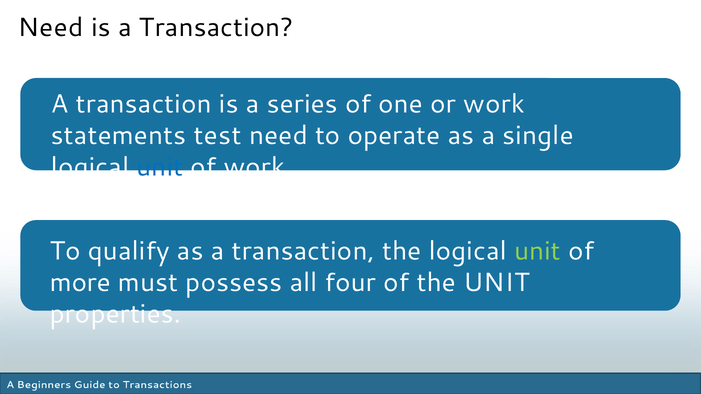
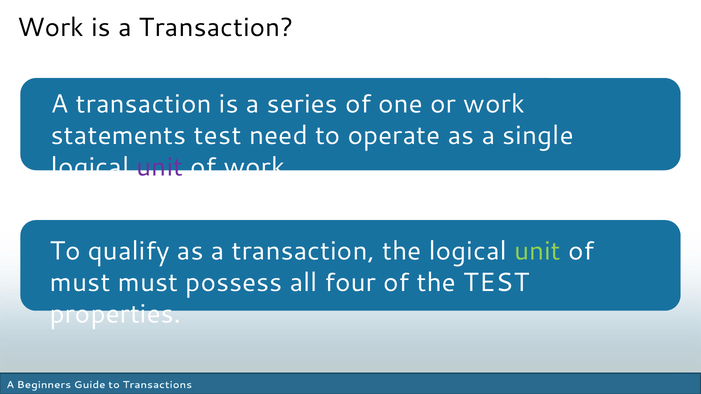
Need at (51, 27): Need -> Work
unit at (160, 167) colour: blue -> purple
more at (80, 283): more -> must
the UNIT: UNIT -> TEST
